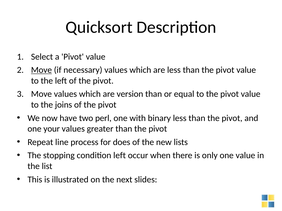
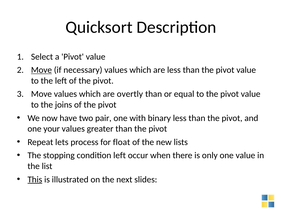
version: version -> overtly
perl: perl -> pair
line: line -> lets
does: does -> float
This underline: none -> present
